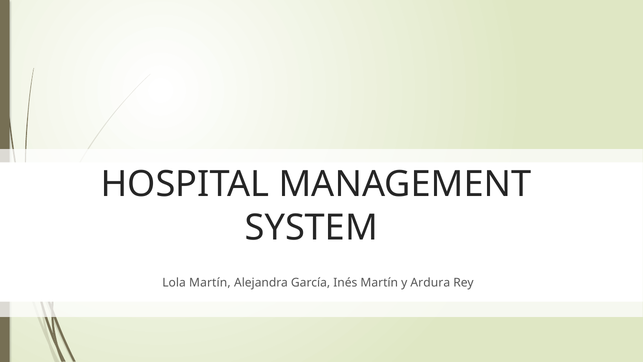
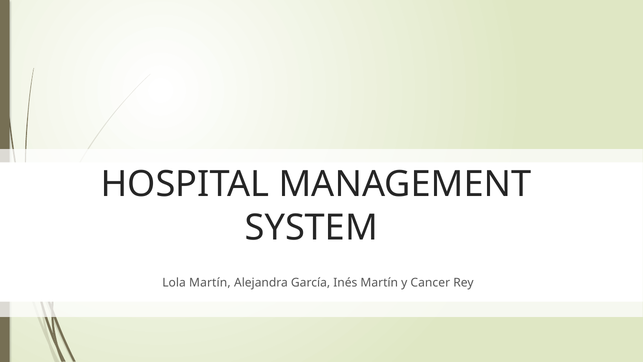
Ardura: Ardura -> Cancer
